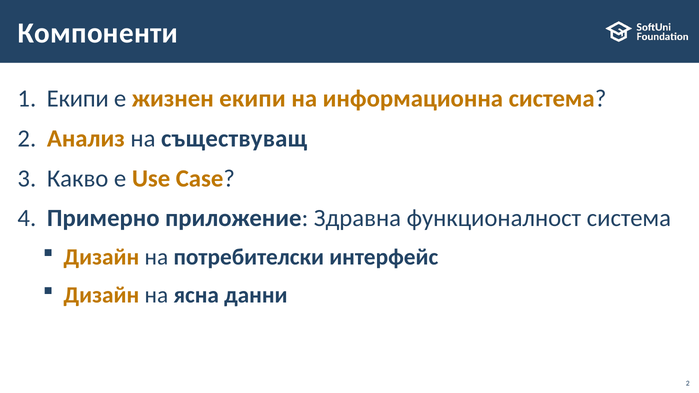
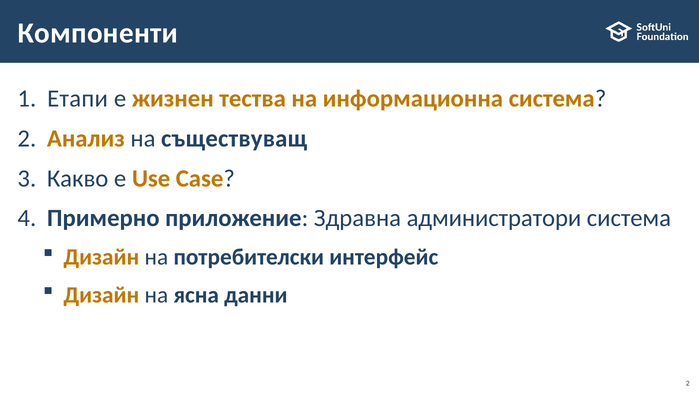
Екипи at (78, 99): Екипи -> Етапи
жизнен екипи: екипи -> тества
функционалност: функционалност -> администратори
